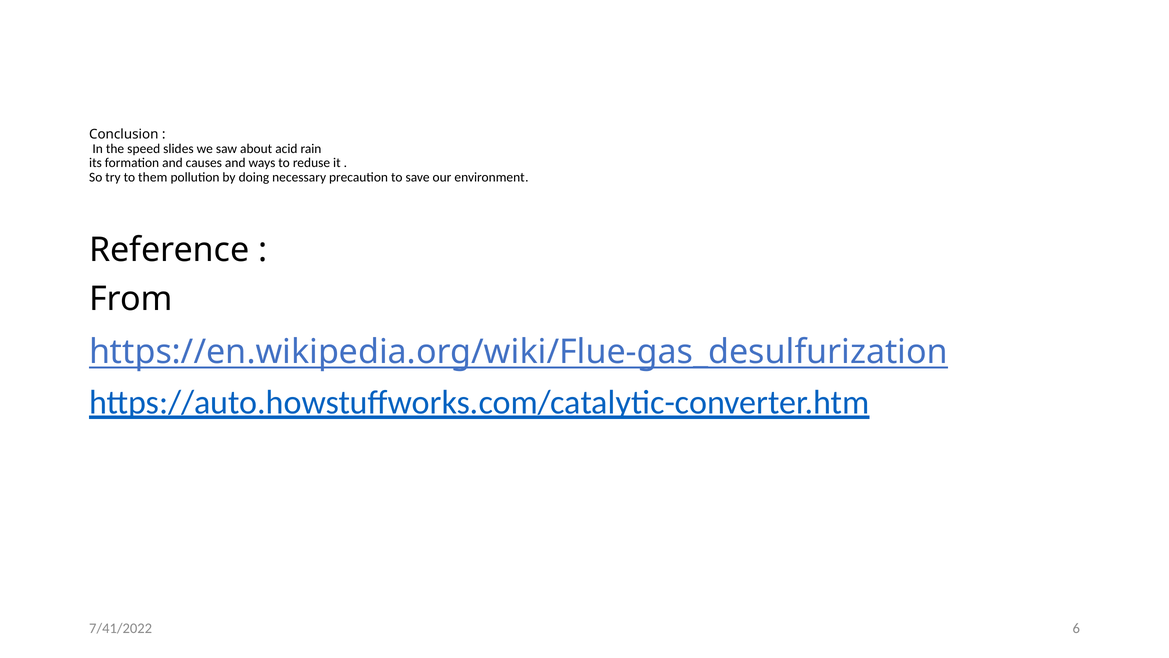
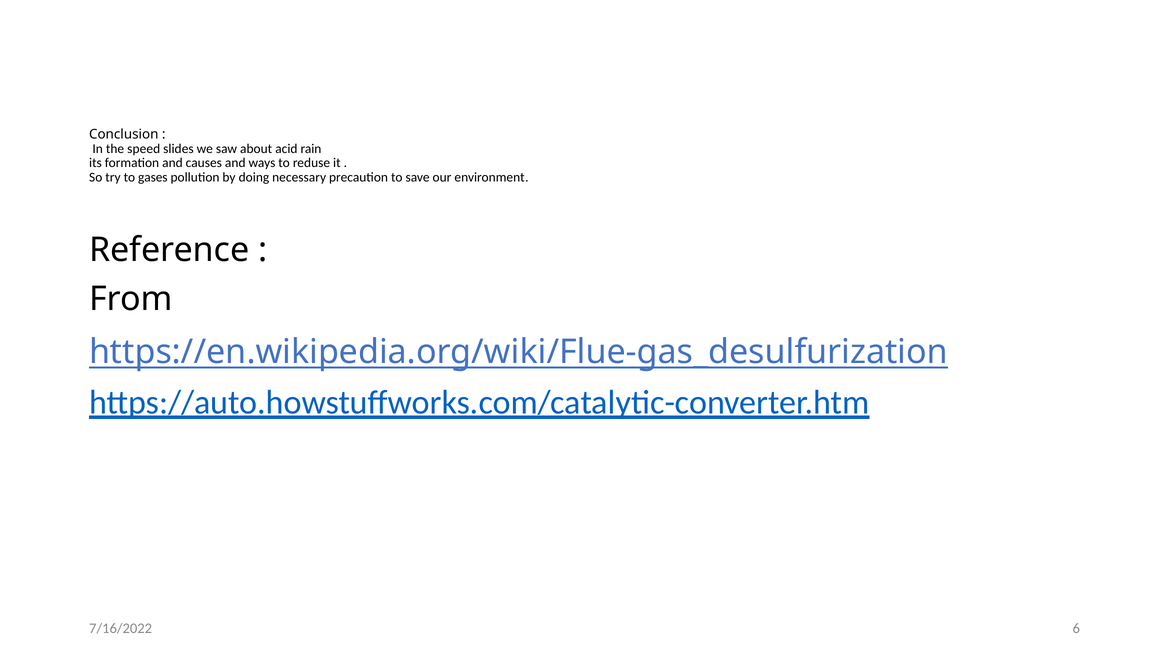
them: them -> gases
7/41/2022: 7/41/2022 -> 7/16/2022
